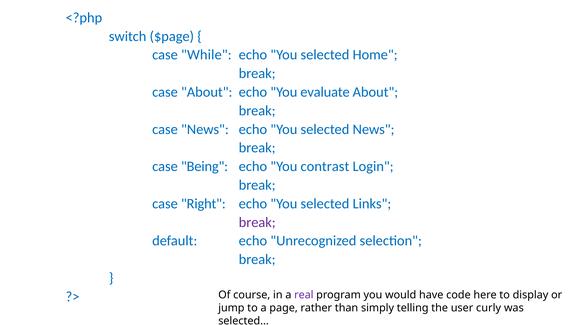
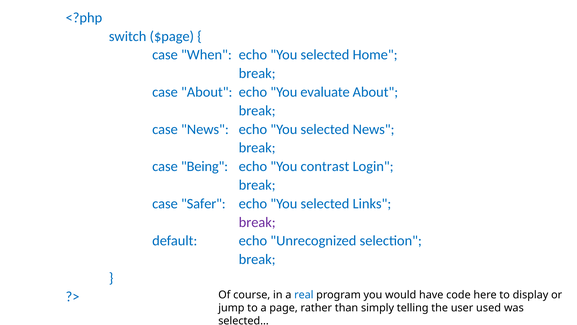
While: While -> When
Right: Right -> Safer
real colour: purple -> blue
curly: curly -> used
